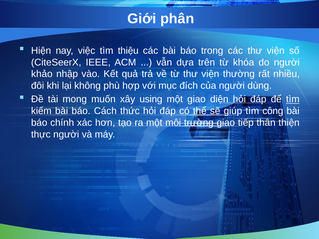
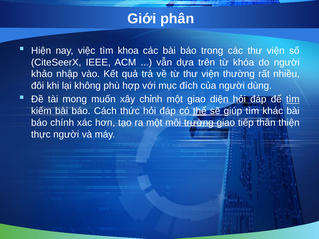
thiệu: thiệu -> khoa
using: using -> chỉnh
thể underline: none -> present
công: công -> khác
